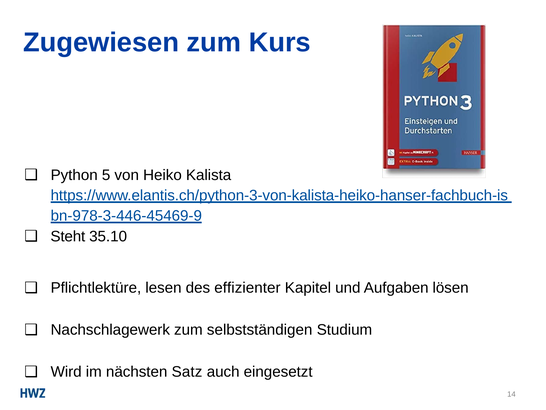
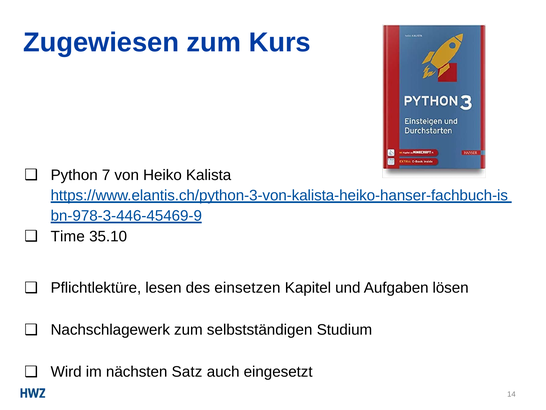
5: 5 -> 7
Steht: Steht -> Time
effizienter: effizienter -> einsetzen
